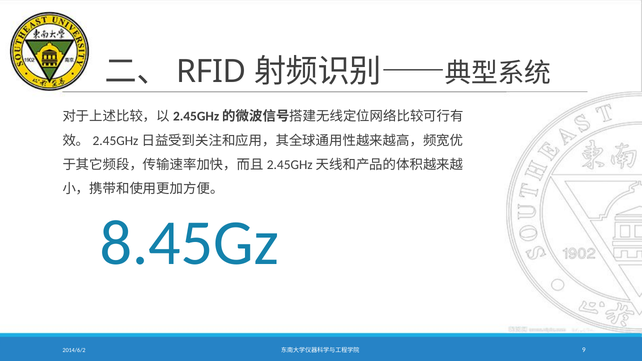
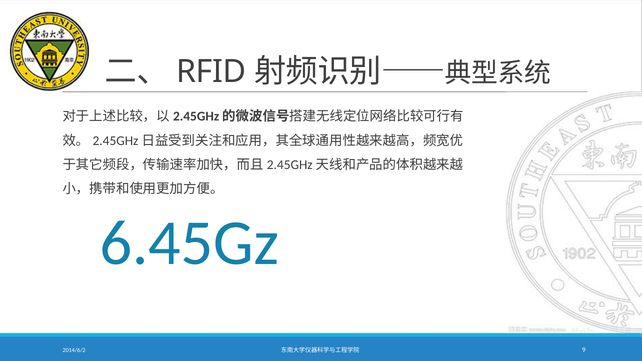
8.45Gz: 8.45Gz -> 6.45Gz
